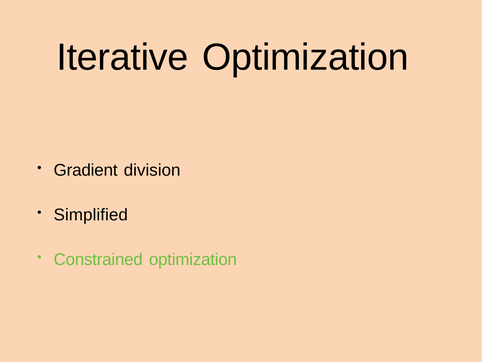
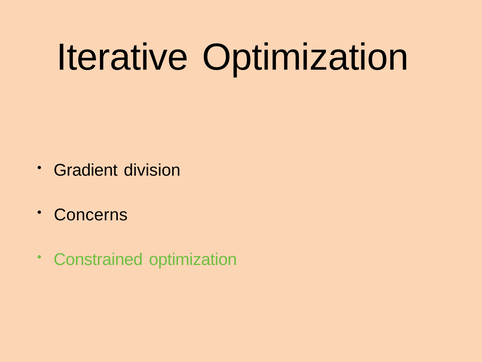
Simplified: Simplified -> Concerns
